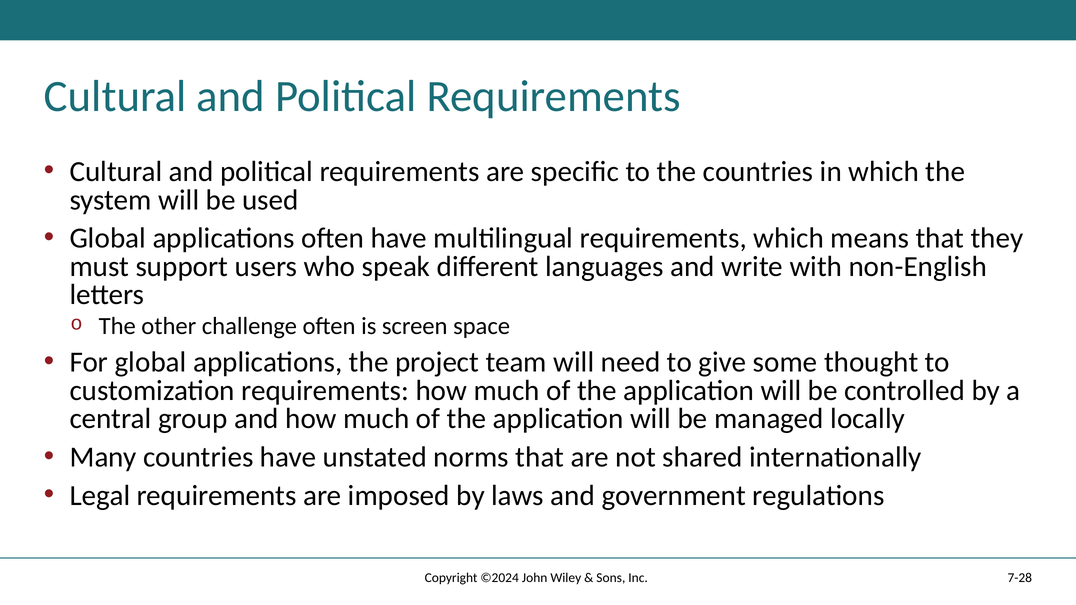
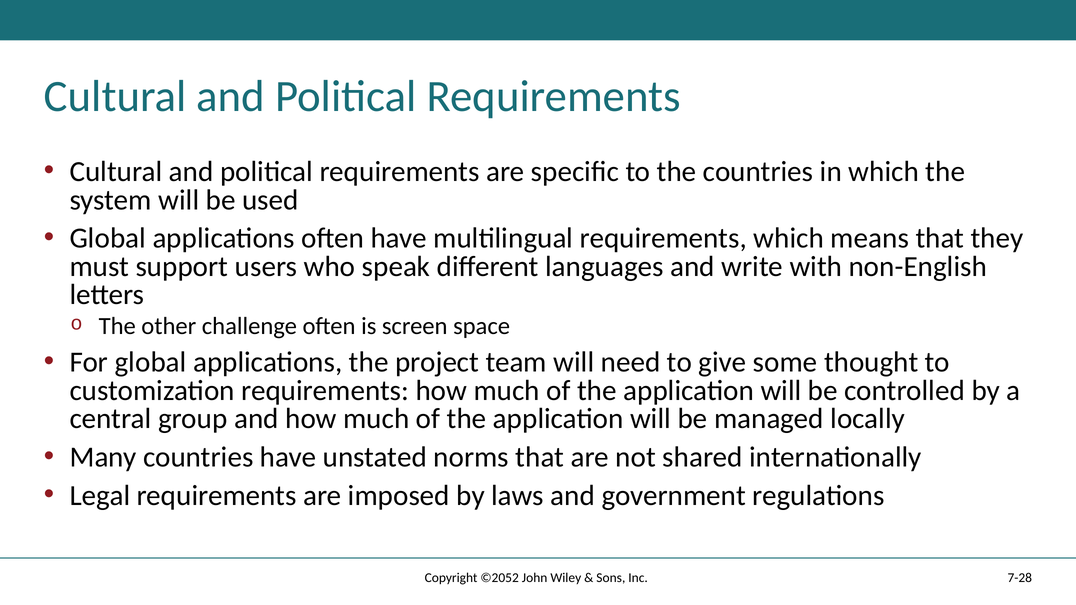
©2024: ©2024 -> ©2052
